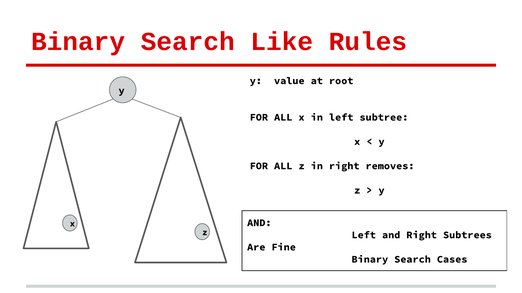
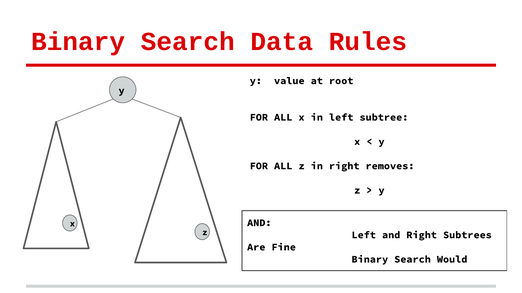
Like: Like -> Data
Cases: Cases -> Would
